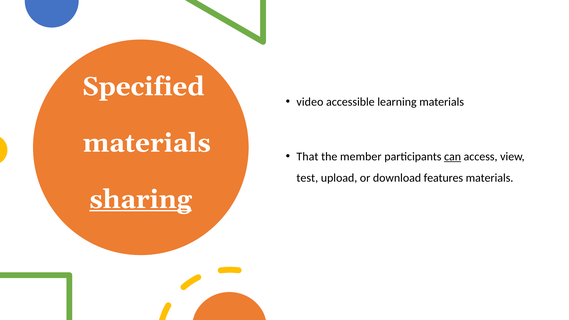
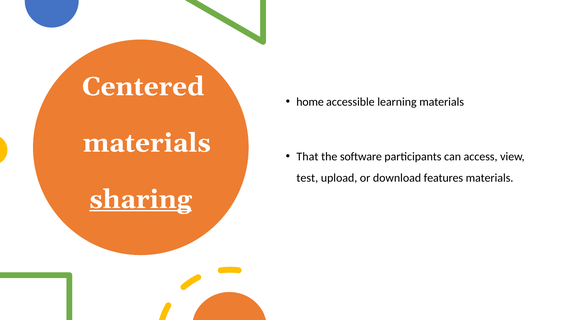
Specified: Specified -> Centered
video: video -> home
member: member -> software
can underline: present -> none
